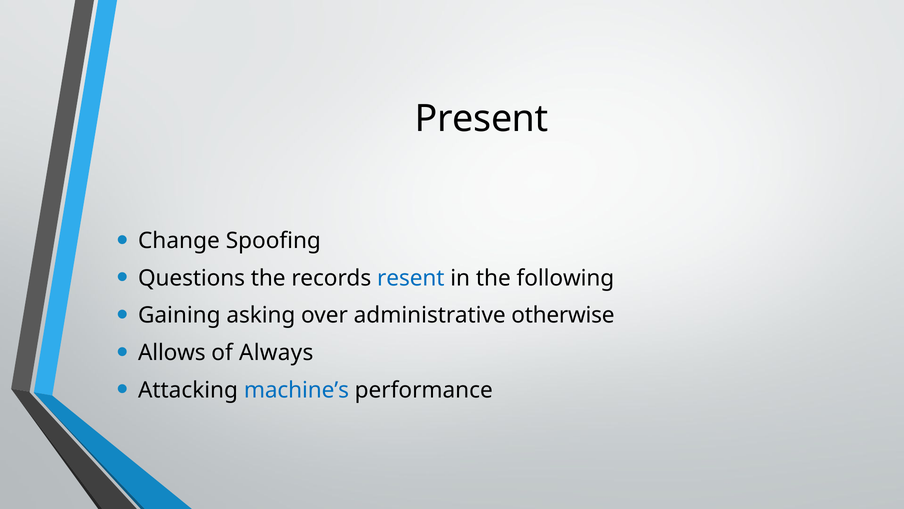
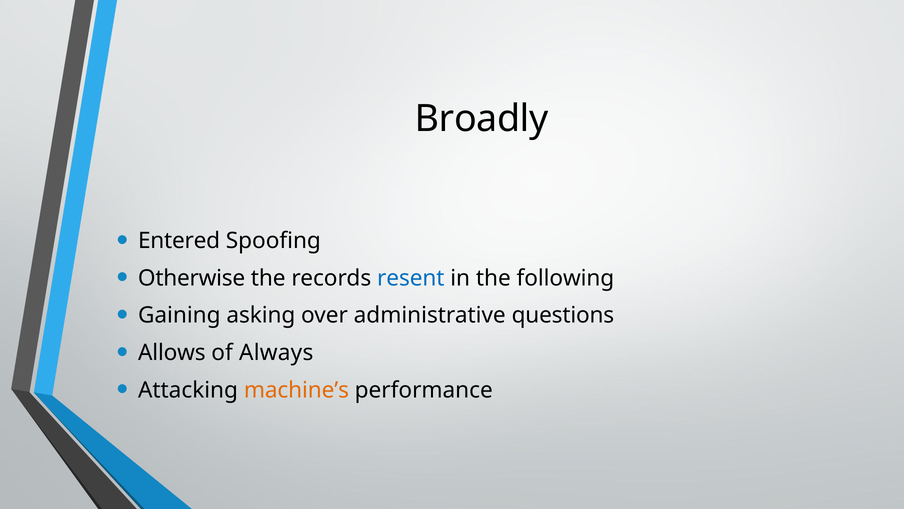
Present: Present -> Broadly
Change: Change -> Entered
Questions: Questions -> Otherwise
otherwise: otherwise -> questions
machine’s colour: blue -> orange
